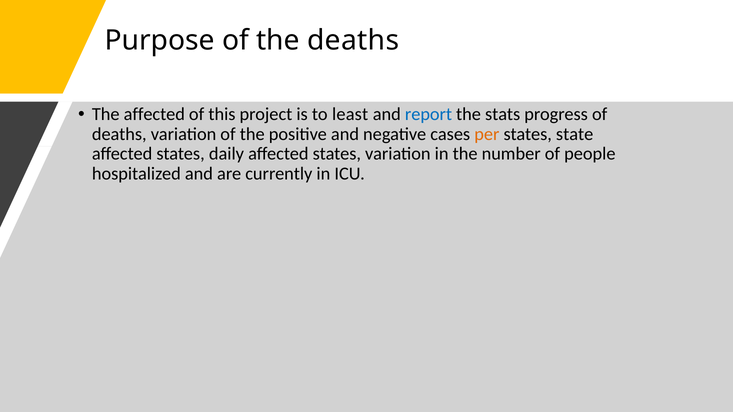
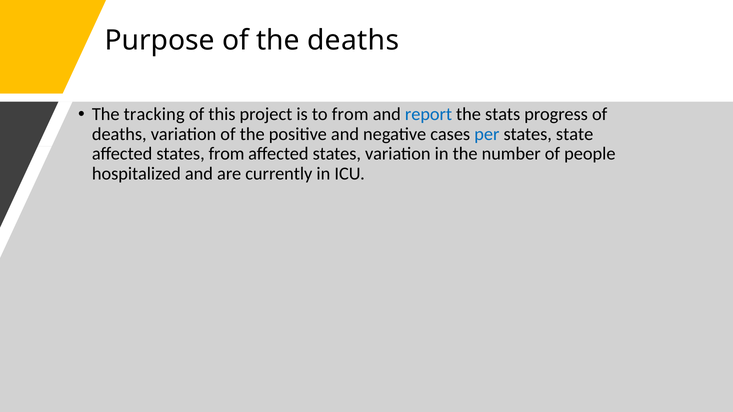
The affected: affected -> tracking
to least: least -> from
per colour: orange -> blue
states daily: daily -> from
